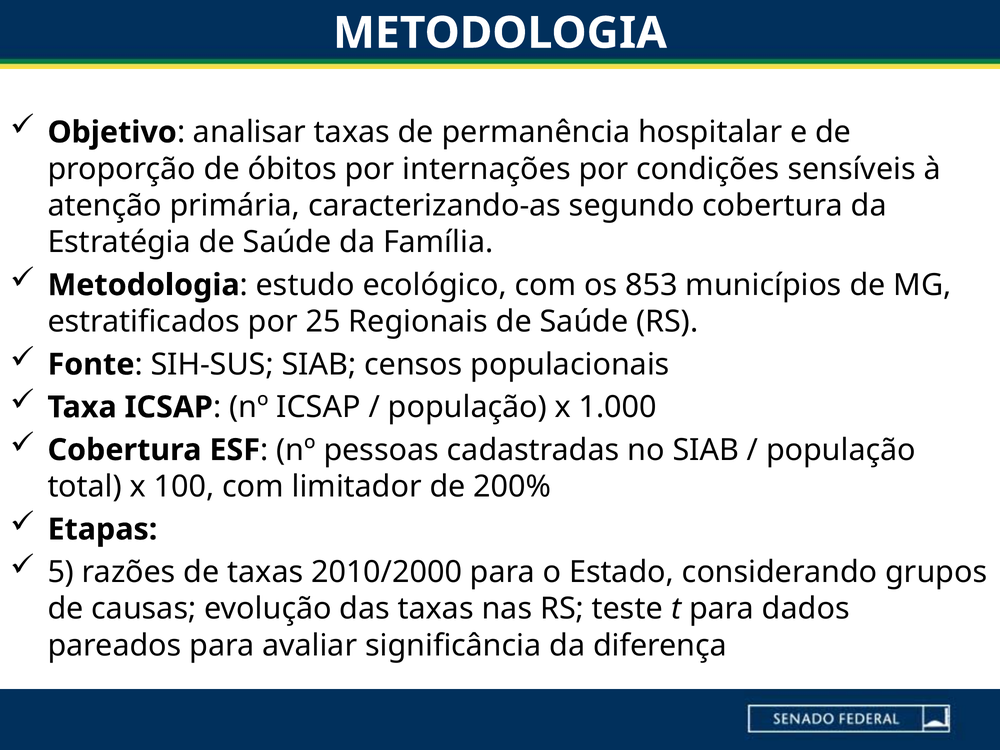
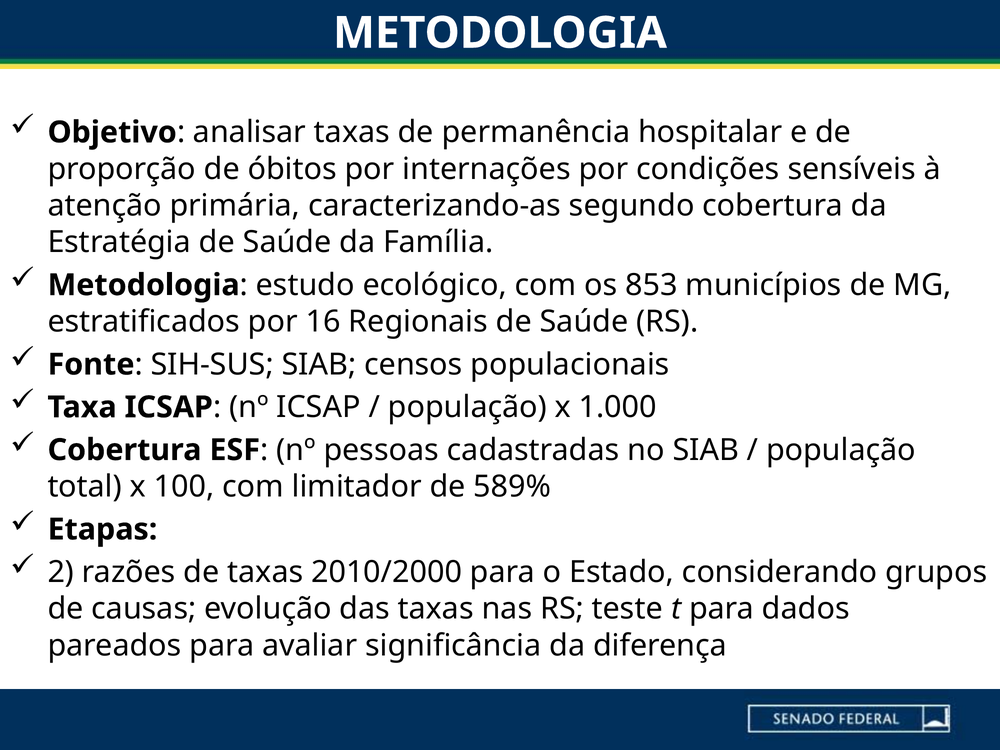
25: 25 -> 16
200%: 200% -> 589%
5: 5 -> 2
